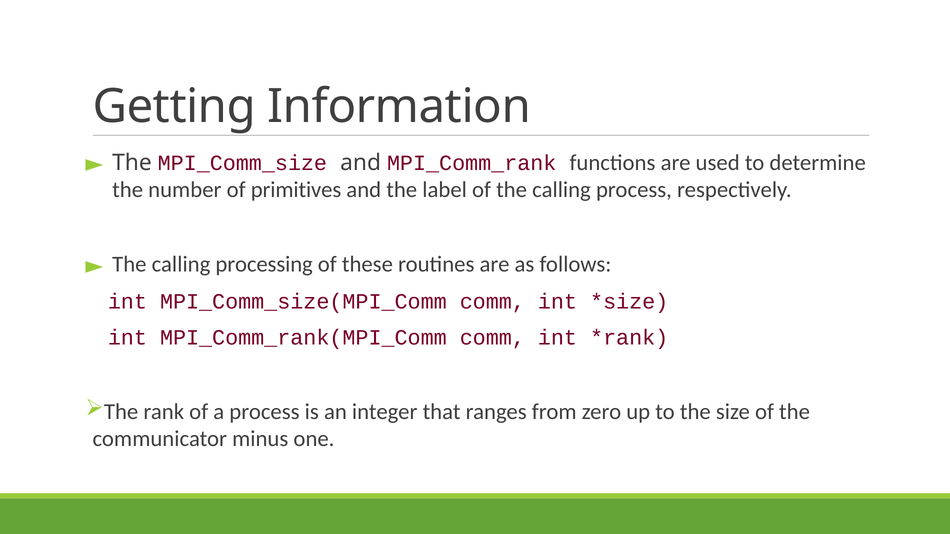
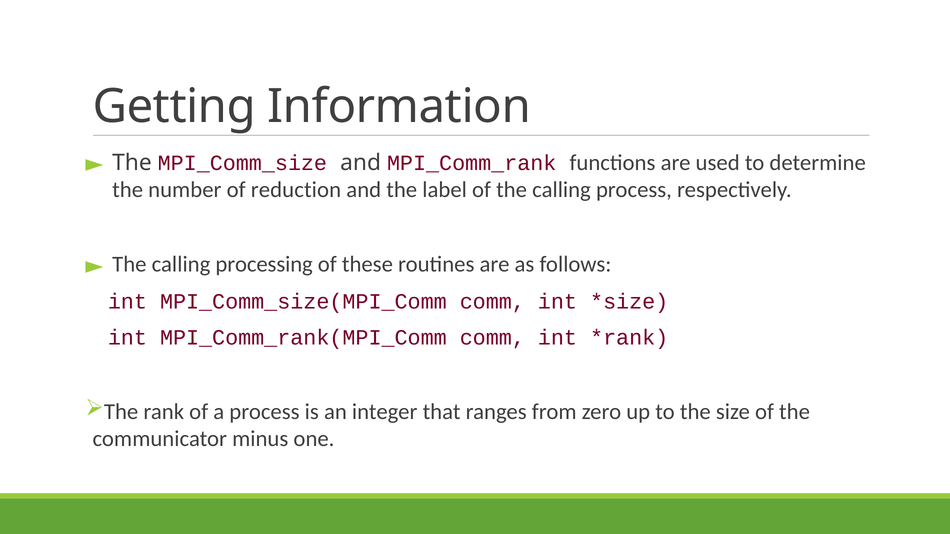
primitives: primitives -> reduction
